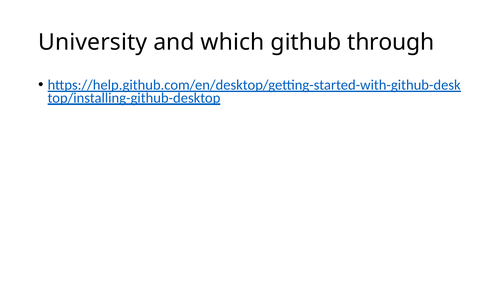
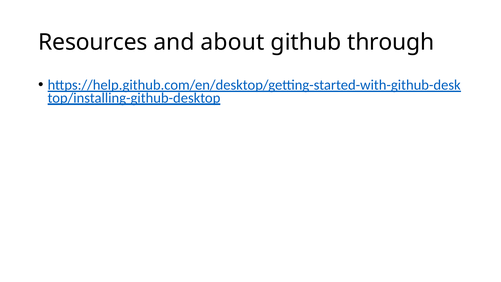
University: University -> Resources
which: which -> about
